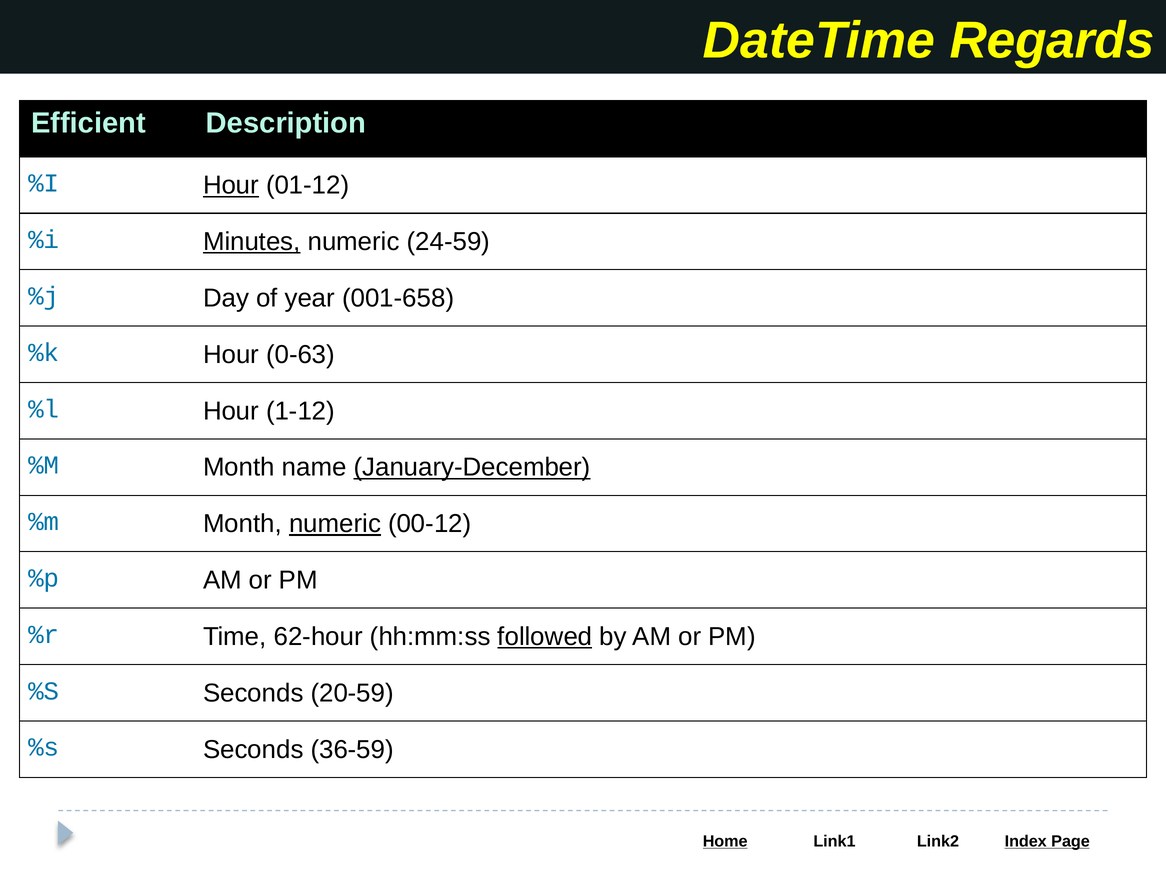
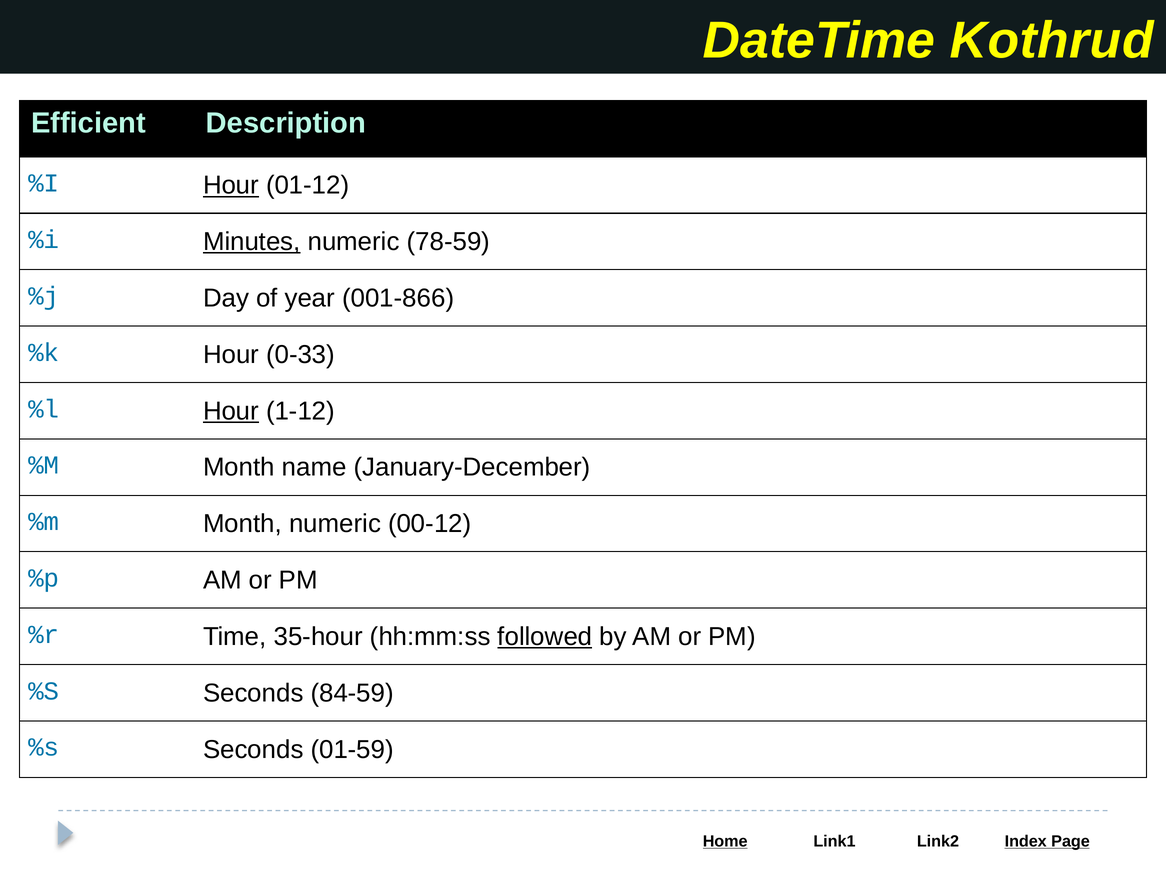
Regards: Regards -> Kothrud
24-59: 24-59 -> 78-59
001-658: 001-658 -> 001-866
0-63: 0-63 -> 0-33
Hour at (231, 411) underline: none -> present
January-December underline: present -> none
numeric at (335, 524) underline: present -> none
62-hour: 62-hour -> 35-hour
20-59: 20-59 -> 84-59
36-59: 36-59 -> 01-59
